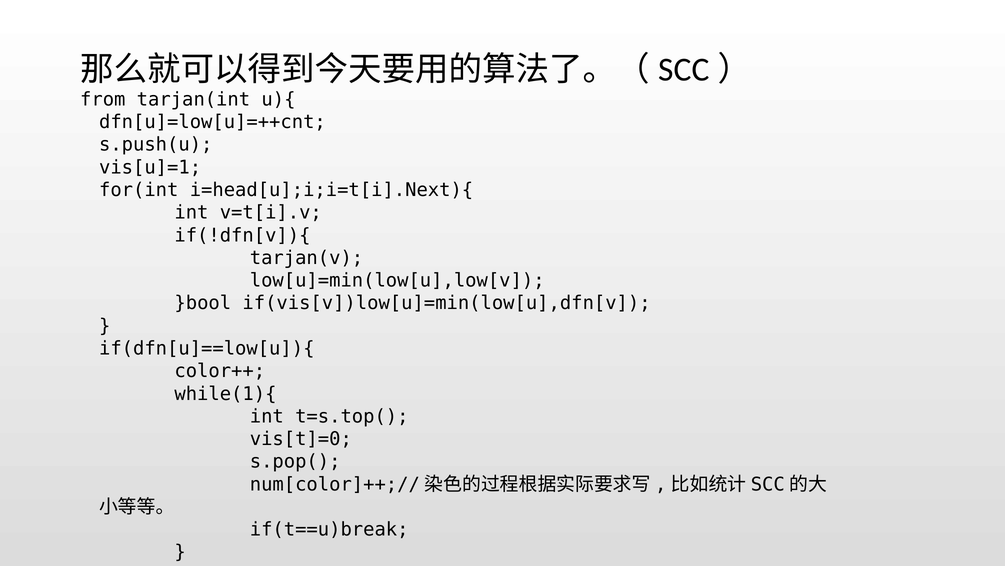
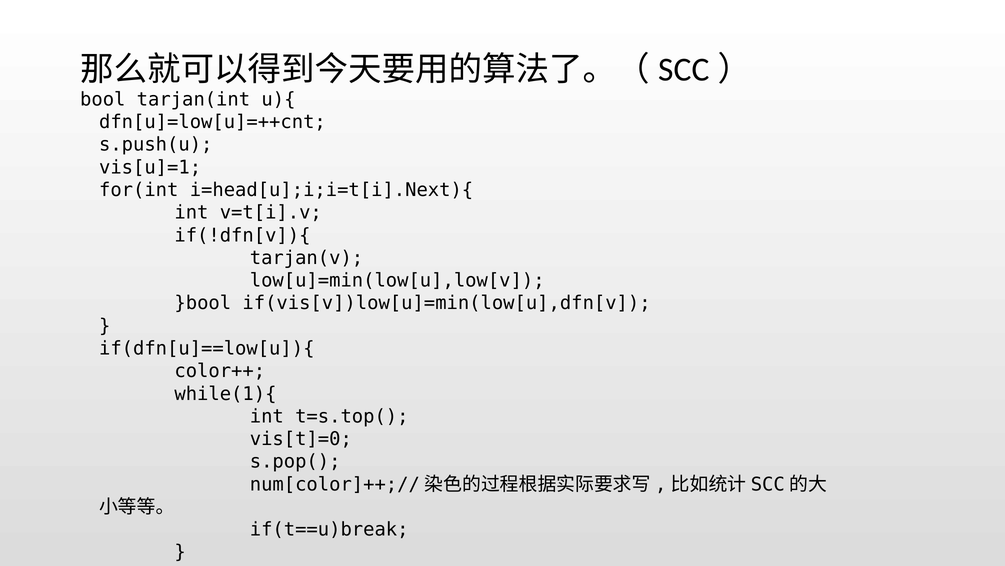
from: from -> bool
